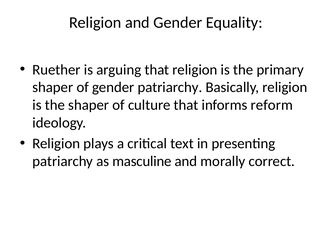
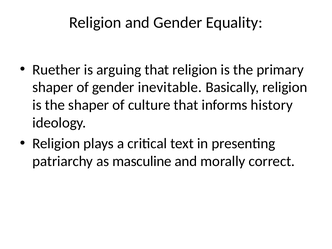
gender patriarchy: patriarchy -> inevitable
reform: reform -> history
